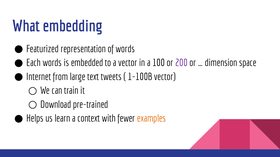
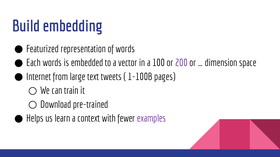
What: What -> Build
1-100B vector: vector -> pages
examples colour: orange -> purple
